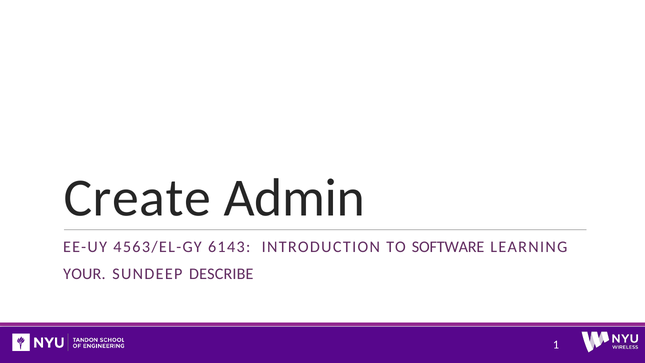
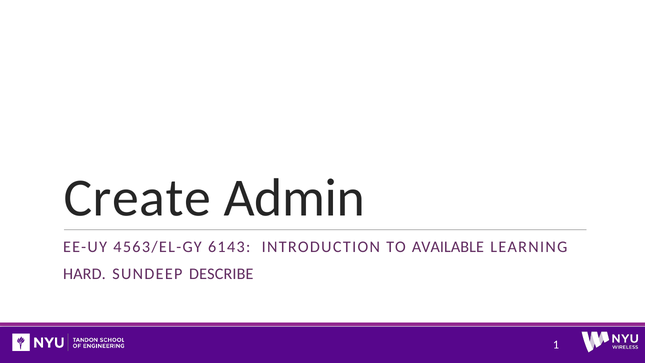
SOFTWARE: SOFTWARE -> AVAILABLE
YOUR: YOUR -> HARD
